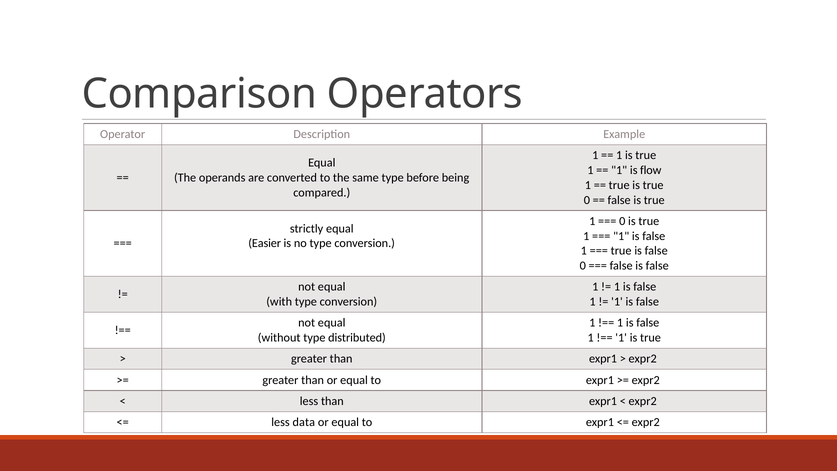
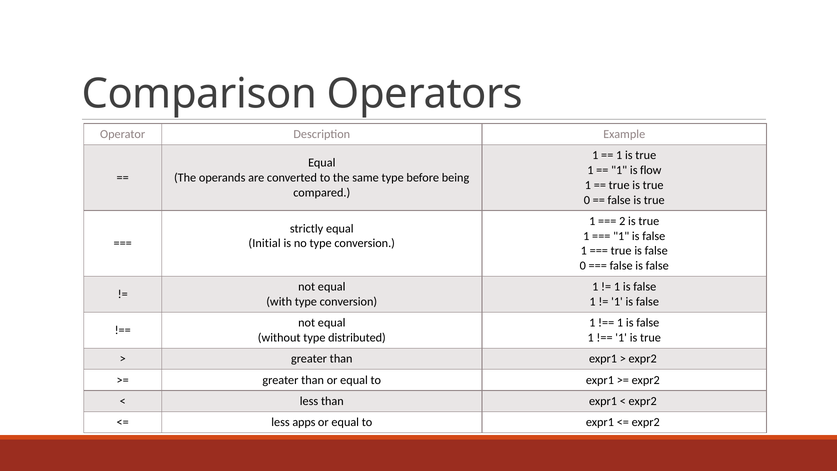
0 at (622, 221): 0 -> 2
Easier: Easier -> Initial
data: data -> apps
